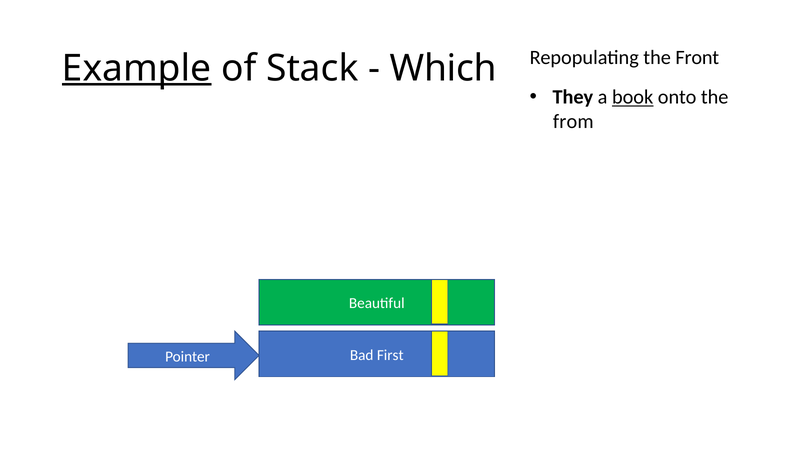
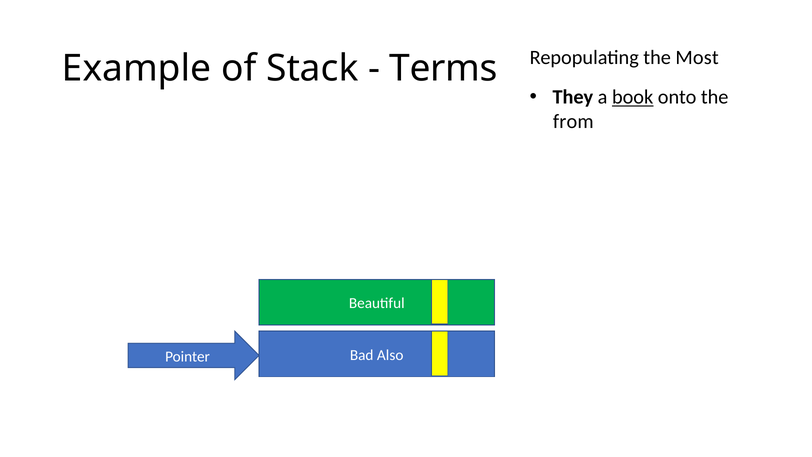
Example underline: present -> none
Which: Which -> Terms
Front: Front -> Most
First: First -> Also
